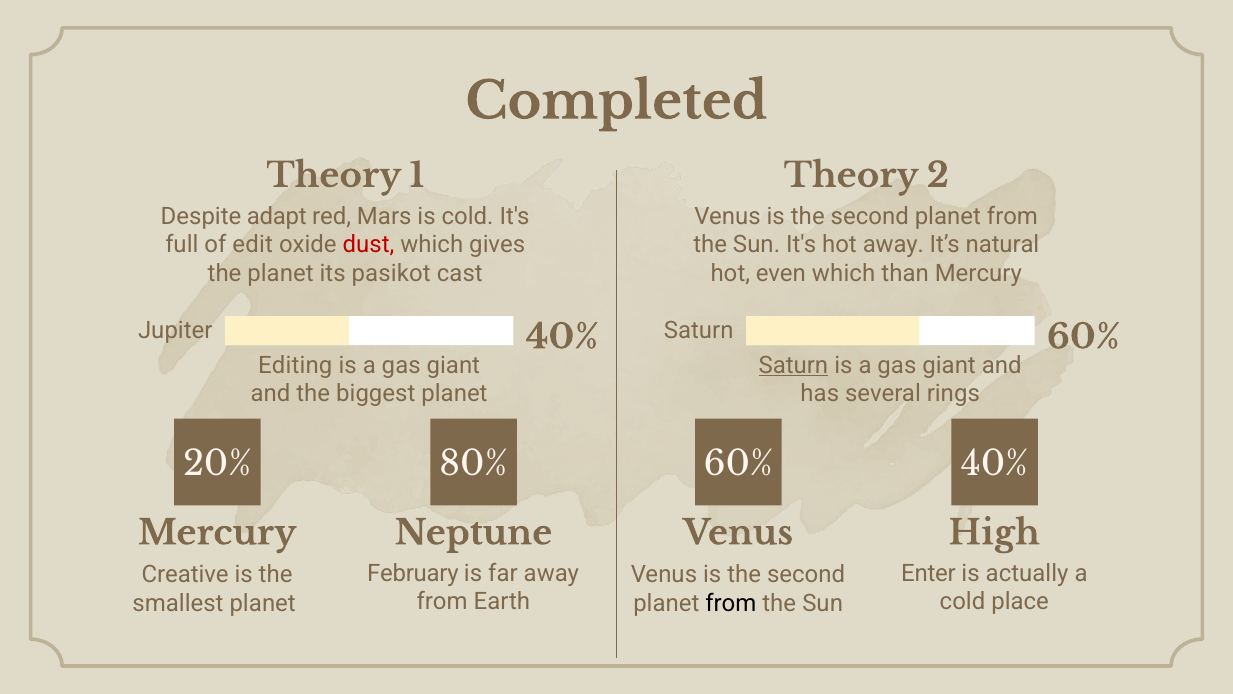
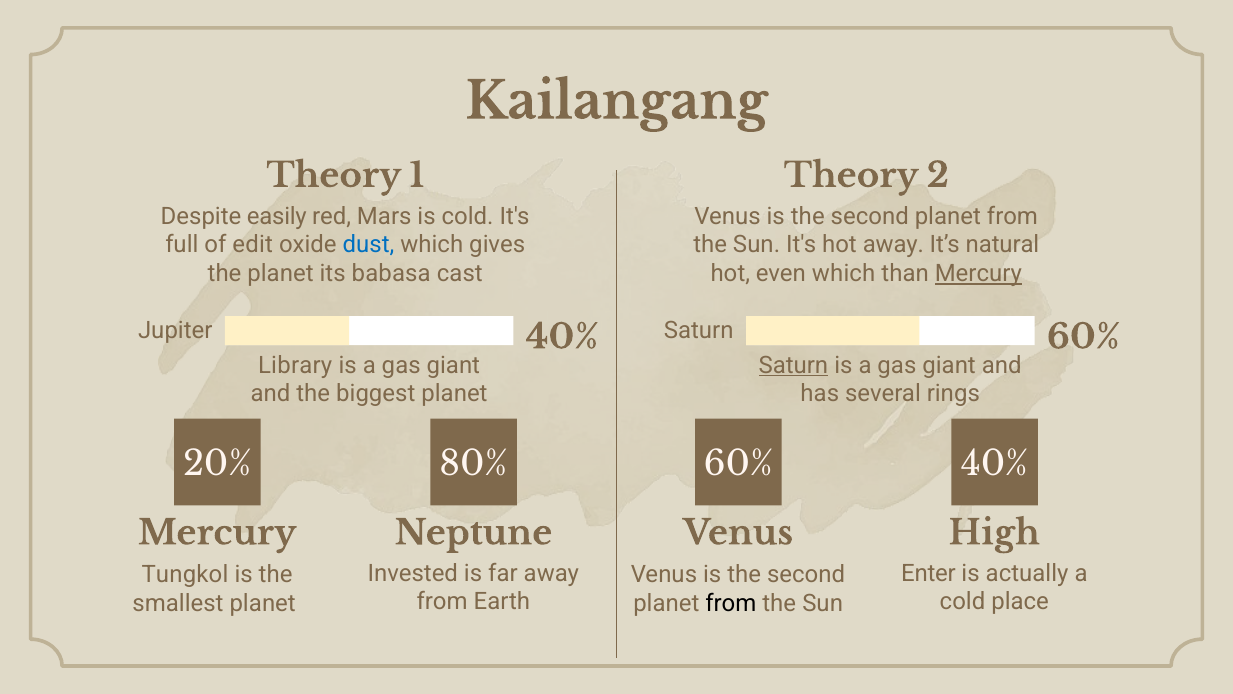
Completed: Completed -> Kailangang
adapt: adapt -> easily
dust colour: red -> blue
pasikot: pasikot -> babasa
Mercury at (978, 274) underline: none -> present
Editing: Editing -> Library
February: February -> Invested
Creative: Creative -> Tungkol
